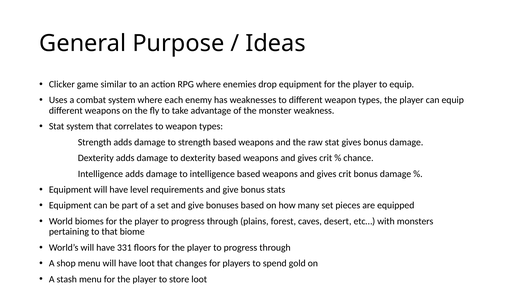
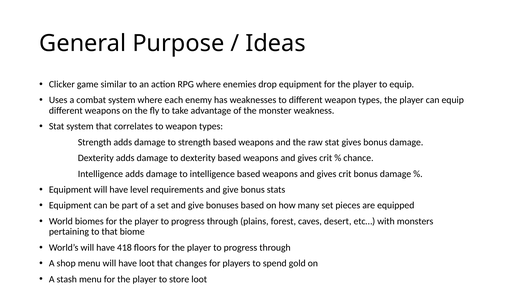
331: 331 -> 418
